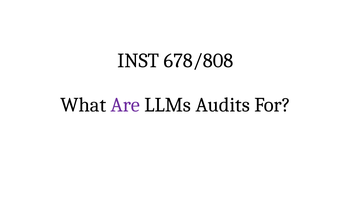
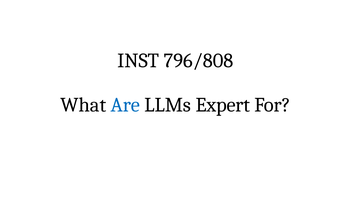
678/808: 678/808 -> 796/808
Are colour: purple -> blue
Audits: Audits -> Expert
